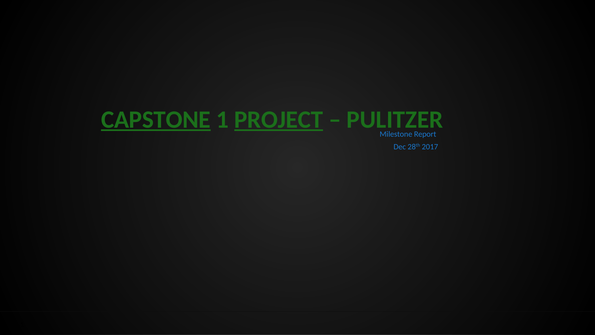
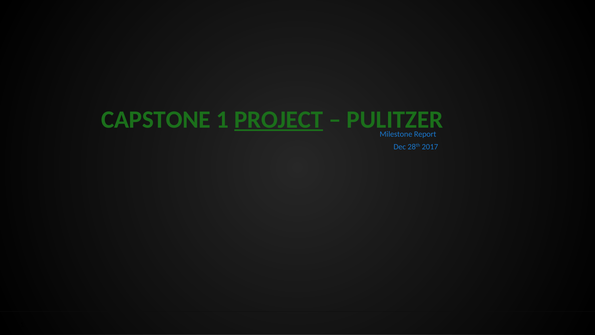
CAPSTONE underline: present -> none
